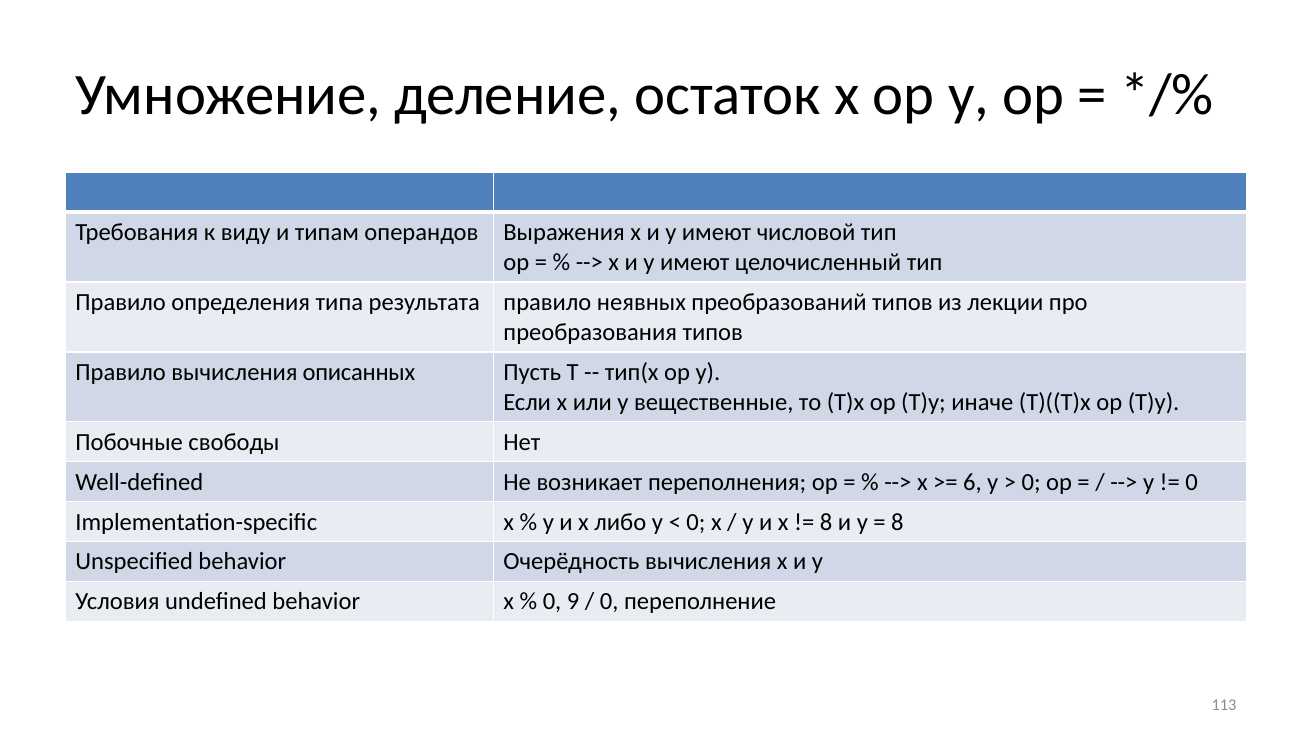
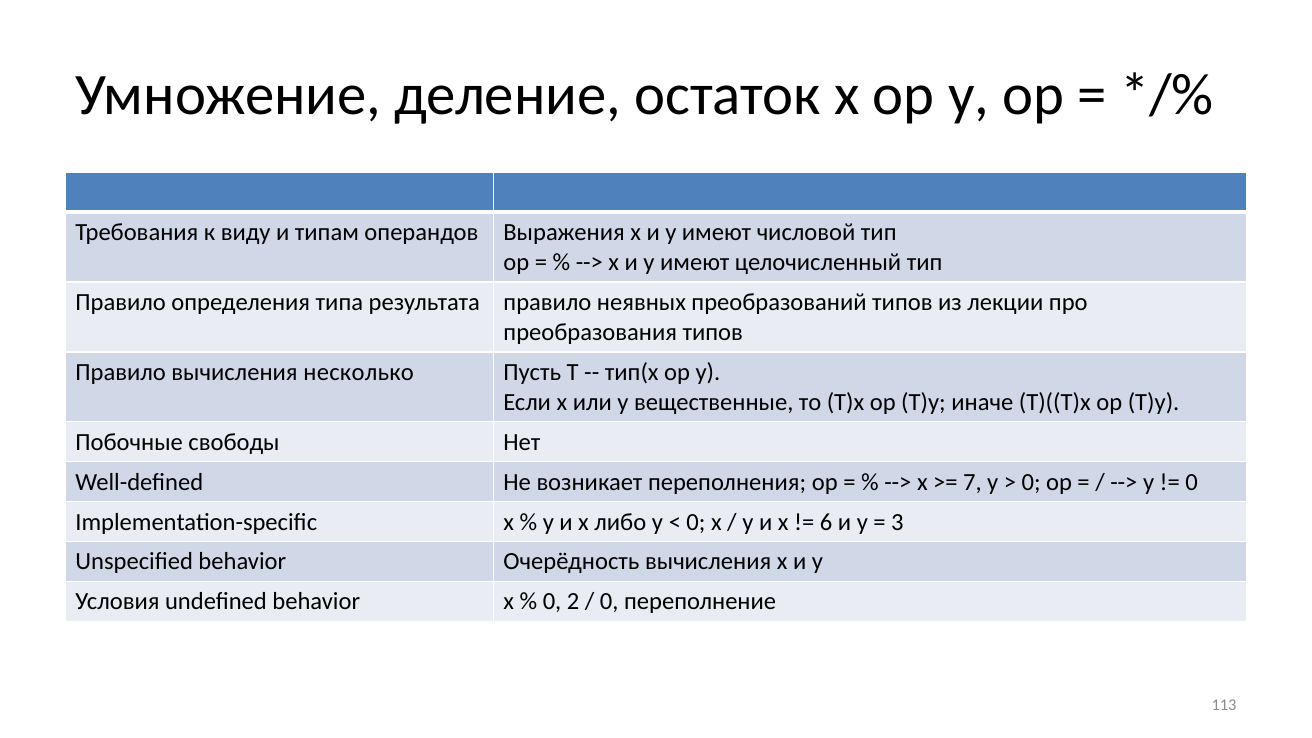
описанных: описанных -> несколько
6: 6 -> 7
8 at (826, 522): 8 -> 6
8 at (897, 522): 8 -> 3
9: 9 -> 2
